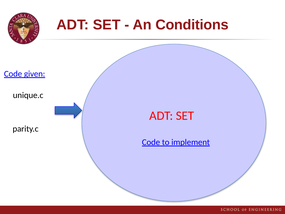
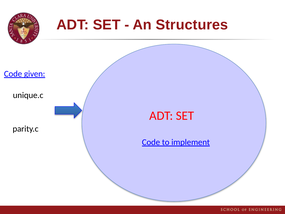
Conditions: Conditions -> Structures
